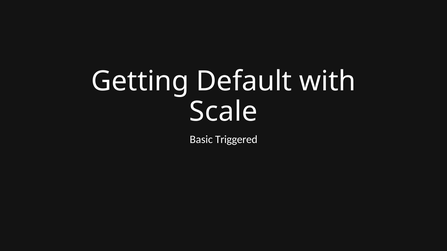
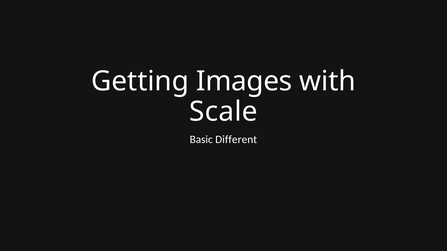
Default: Default -> Images
Triggered: Triggered -> Different
